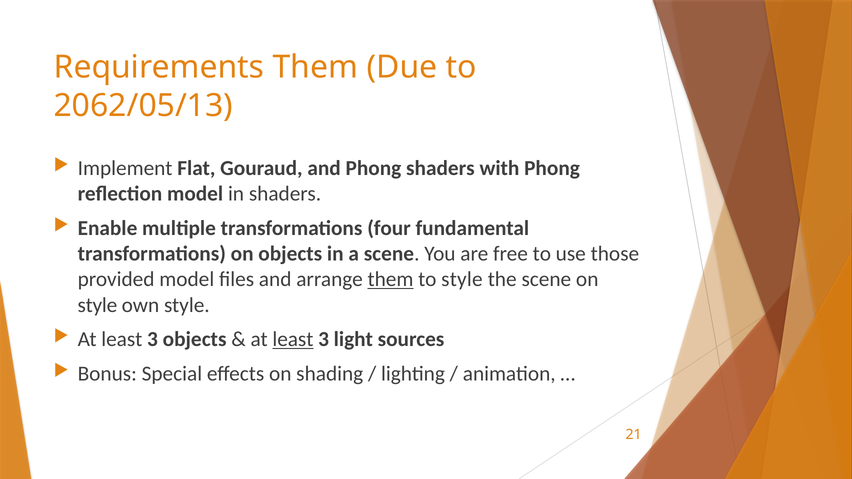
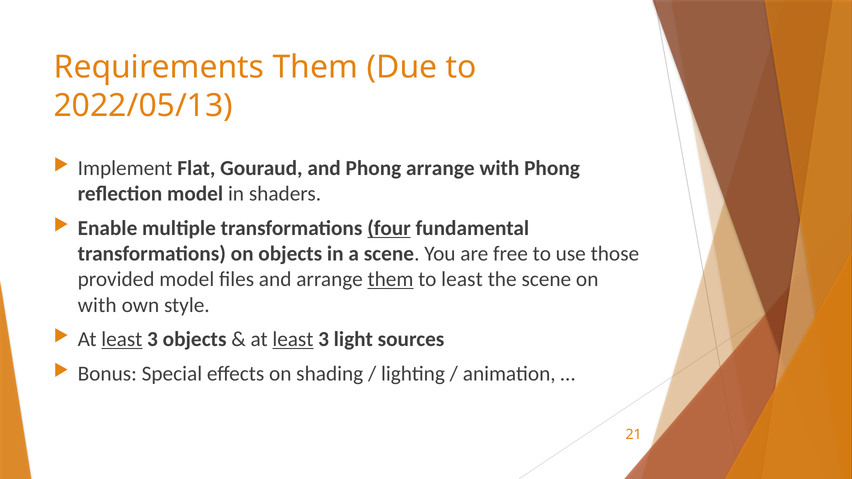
2062/05/13: 2062/05/13 -> 2022/05/13
Phong shaders: shaders -> arrange
four underline: none -> present
to style: style -> least
style at (97, 305): style -> with
least at (122, 340) underline: none -> present
